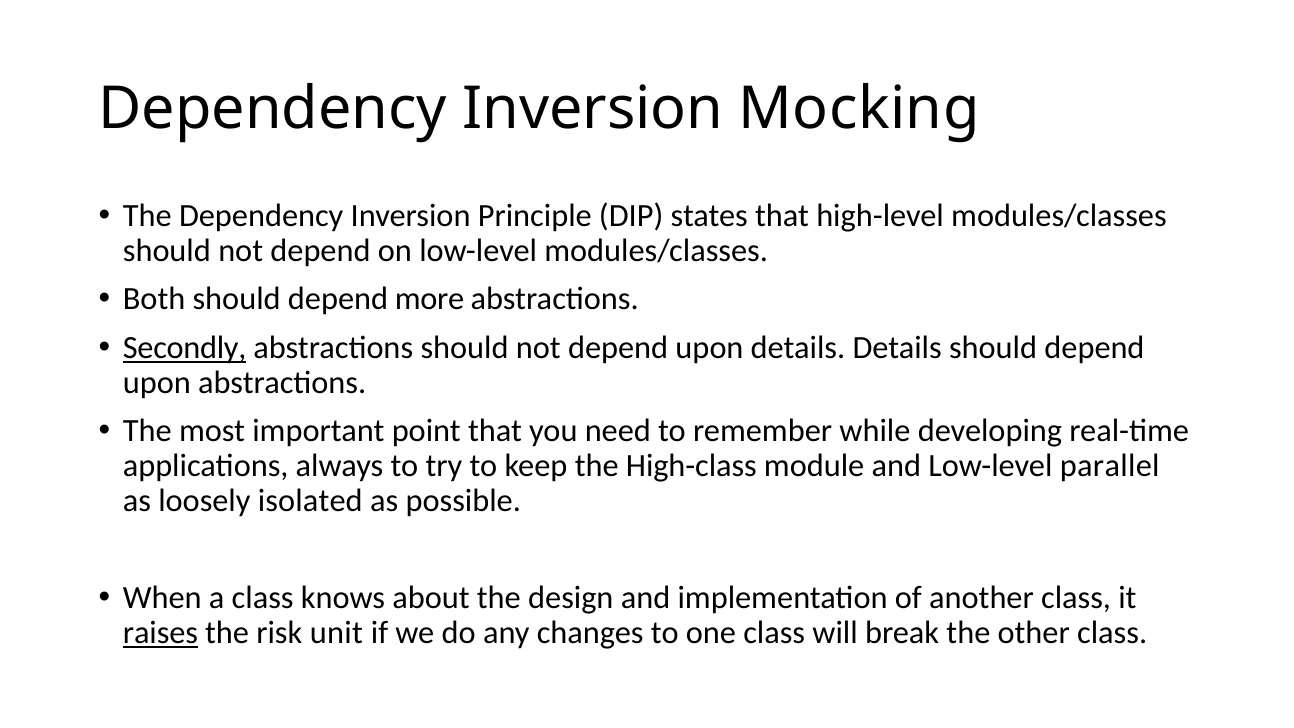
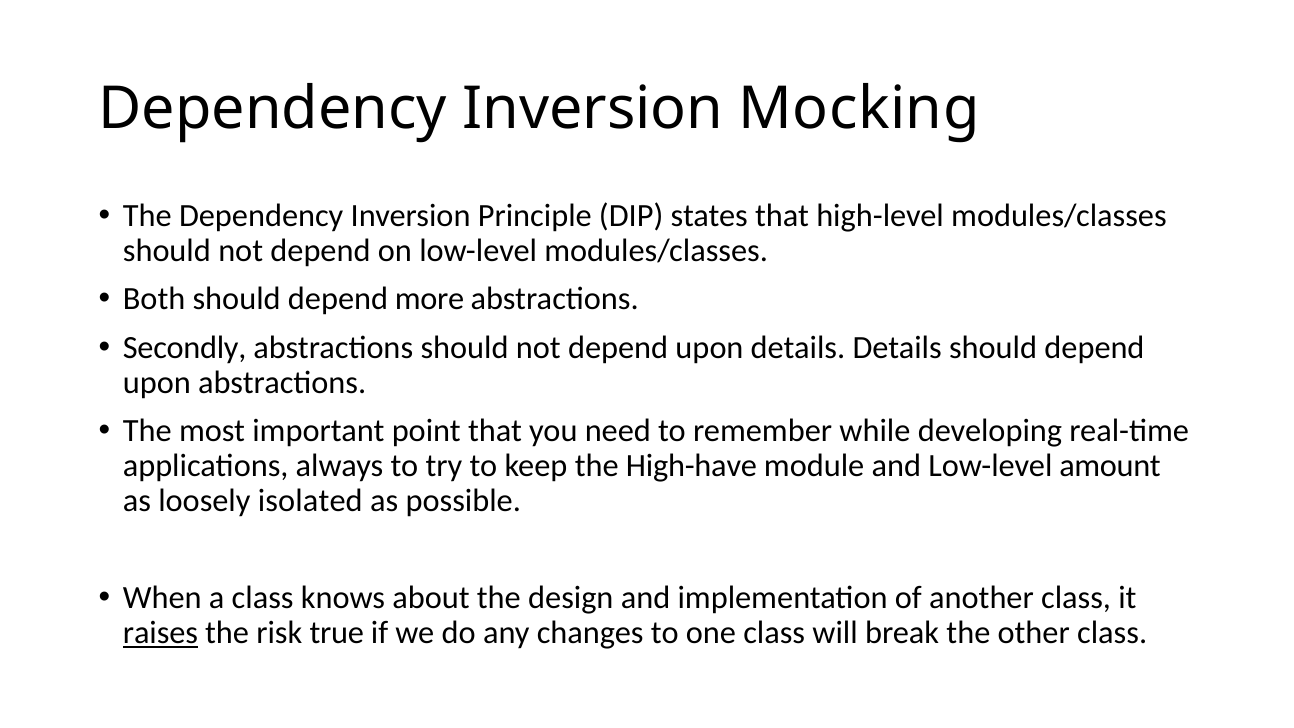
Secondly underline: present -> none
High-class: High-class -> High-have
parallel: parallel -> amount
unit: unit -> true
